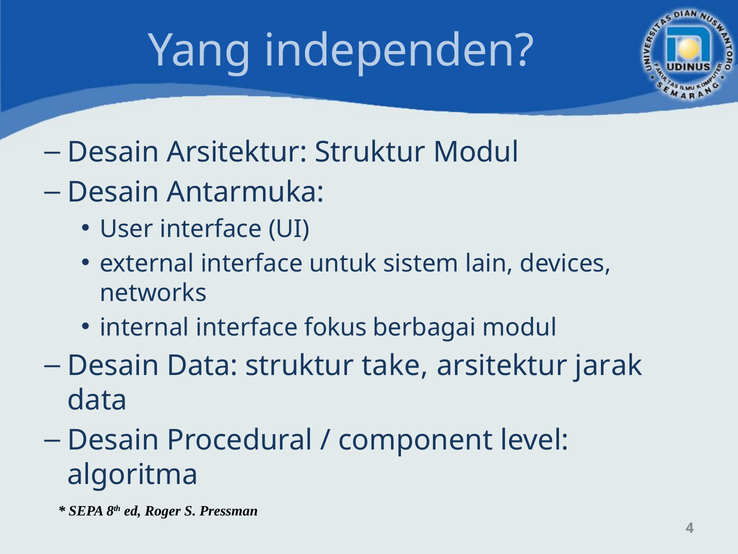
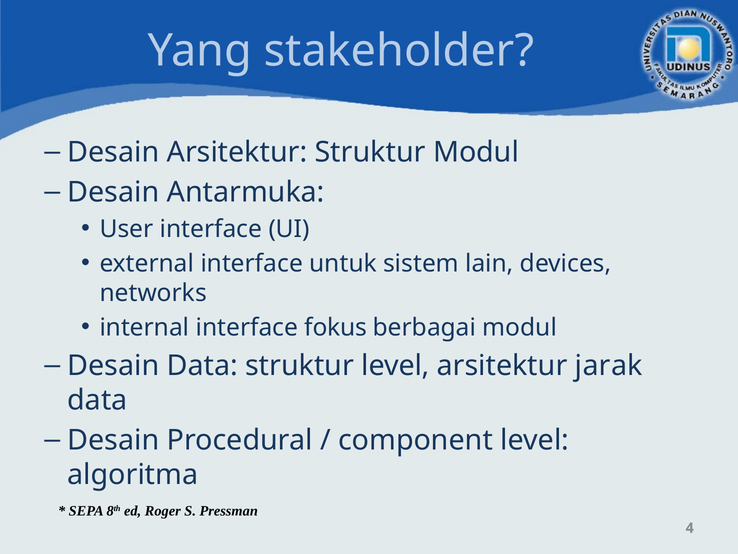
independen: independen -> stakeholder
struktur take: take -> level
